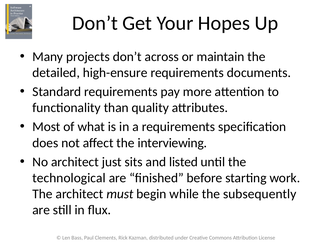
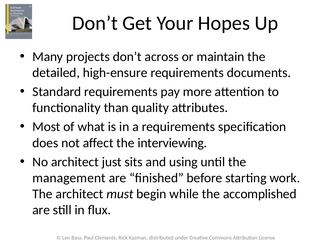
listed: listed -> using
technological: technological -> management
subsequently: subsequently -> accomplished
